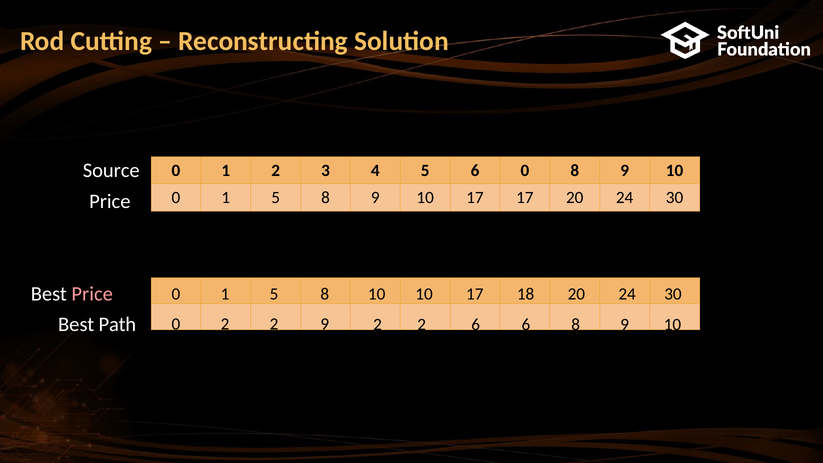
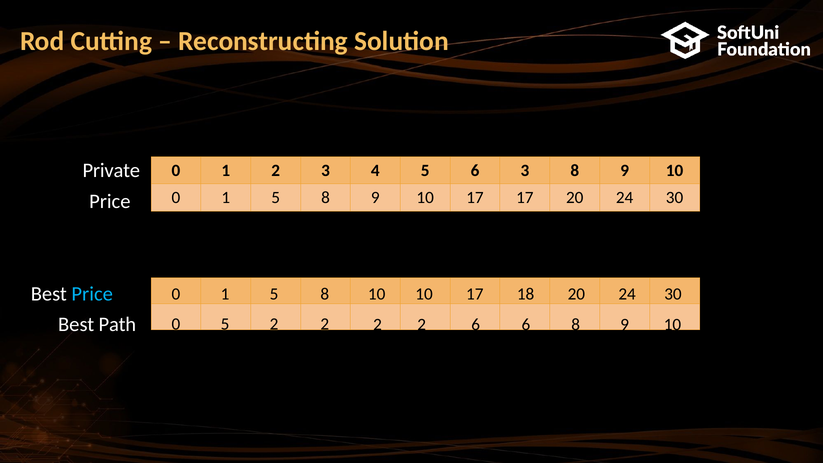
Source: Source -> Private
6 0: 0 -> 3
Price at (92, 294) colour: pink -> light blue
0 2: 2 -> 5
2 9: 9 -> 2
